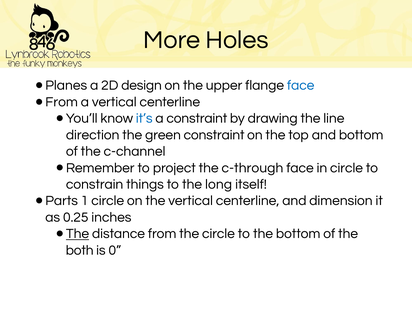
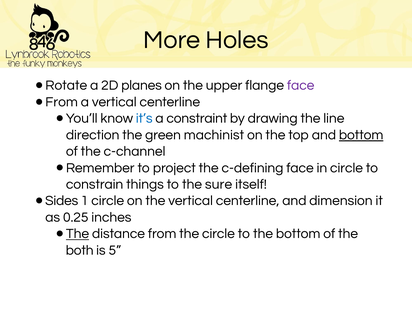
Planes: Planes -> Rotate
design: design -> planes
face at (301, 85) colour: blue -> purple
green constraint: constraint -> machinist
bottom at (361, 135) underline: none -> present
c-through: c-through -> c-defining
long: long -> sure
Parts: Parts -> Sides
0: 0 -> 5
